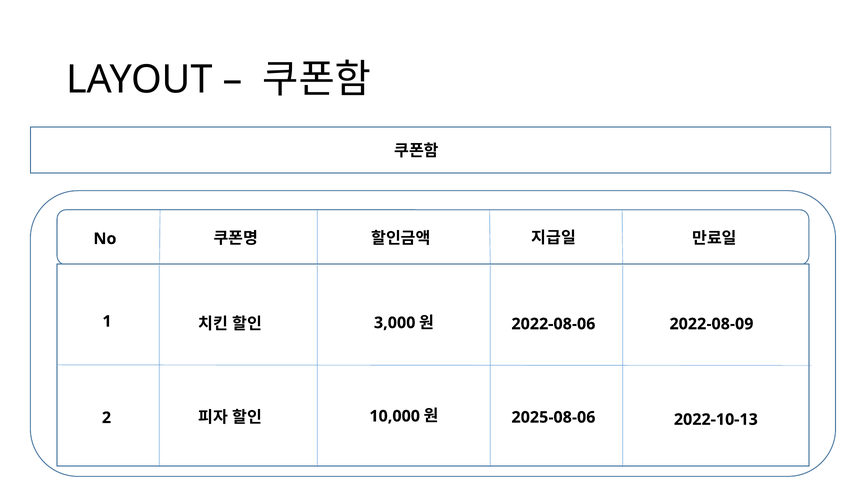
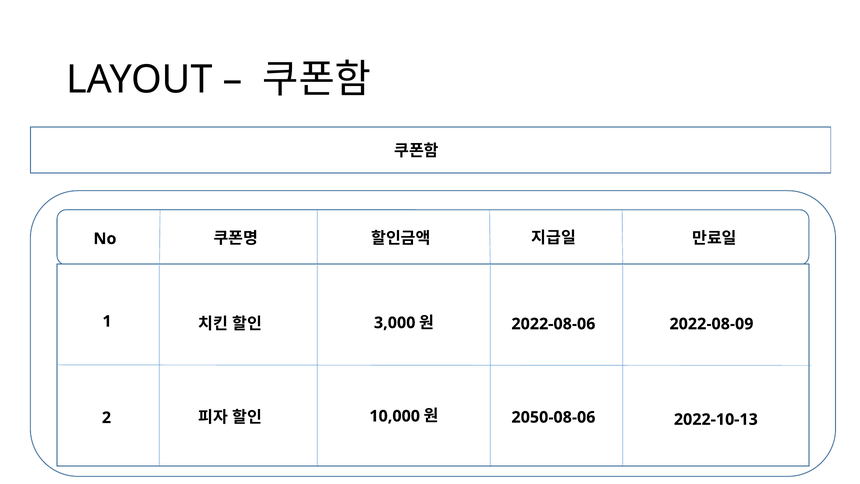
2025-08-06: 2025-08-06 -> 2050-08-06
